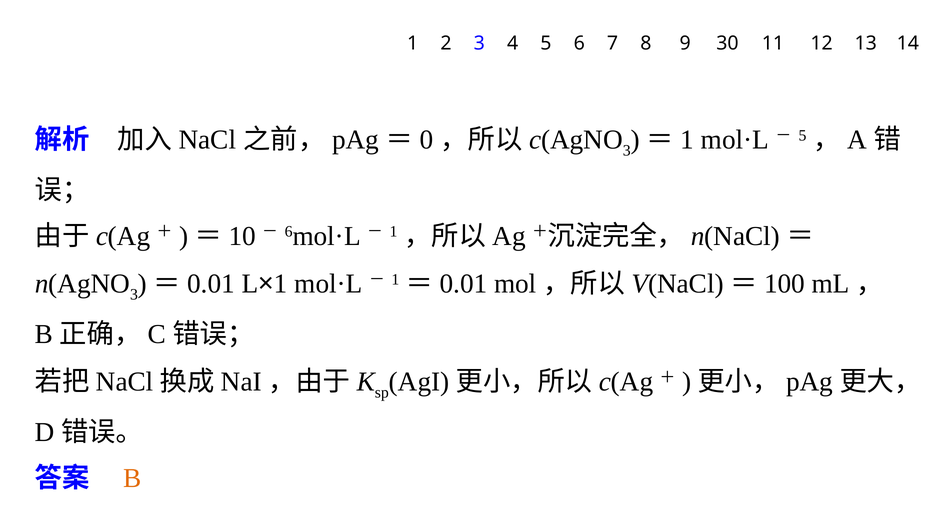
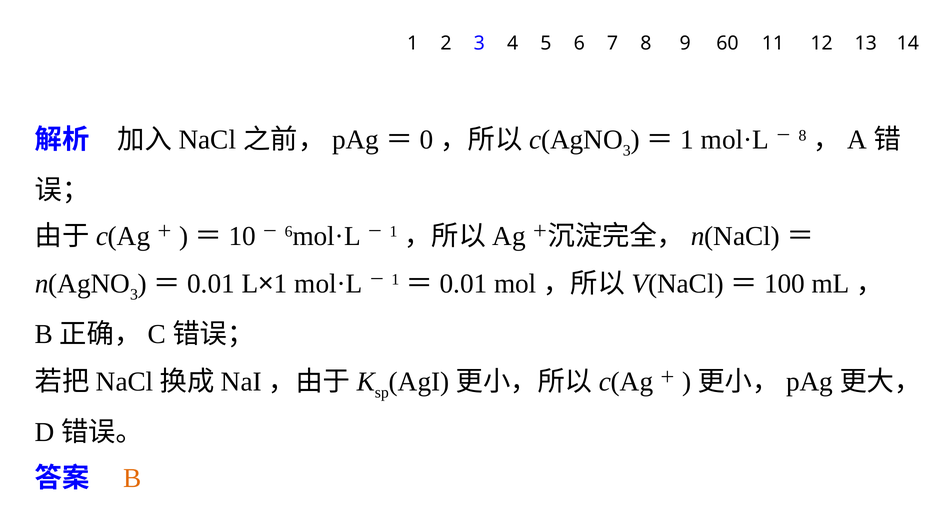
30: 30 -> 60
5 at (802, 135): 5 -> 8
